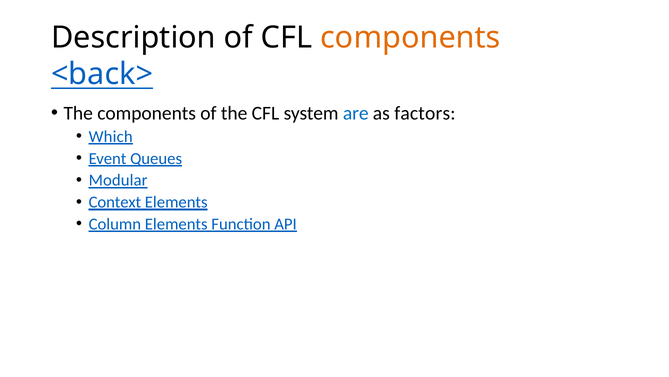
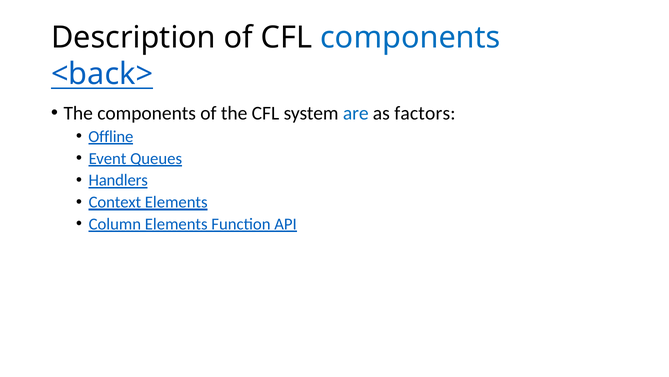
components at (410, 37) colour: orange -> blue
Which: Which -> Offline
Modular: Modular -> Handlers
